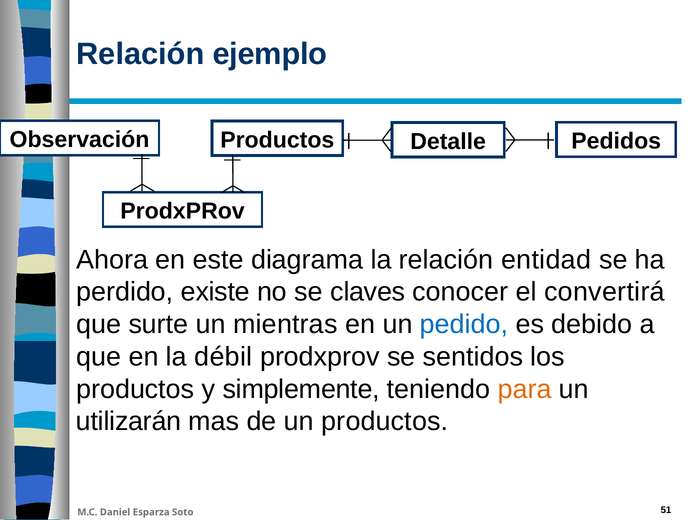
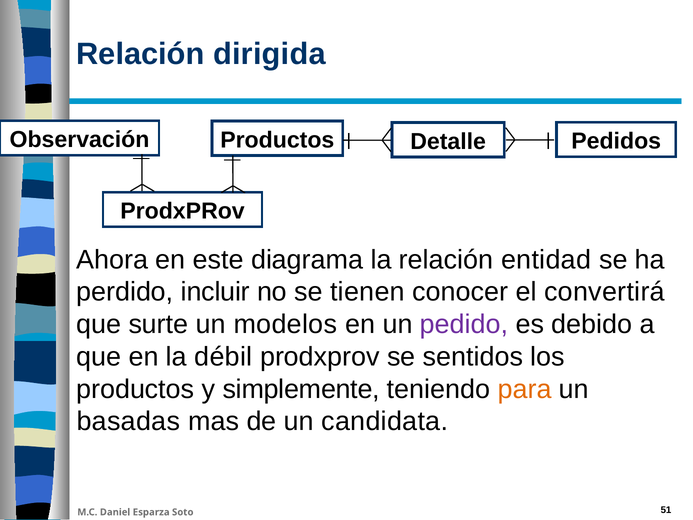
ejemplo: ejemplo -> dirigida
existe: existe -> incluir
claves: claves -> tienen
mientras: mientras -> modelos
pedido colour: blue -> purple
utilizarán: utilizarán -> basadas
un productos: productos -> candidata
